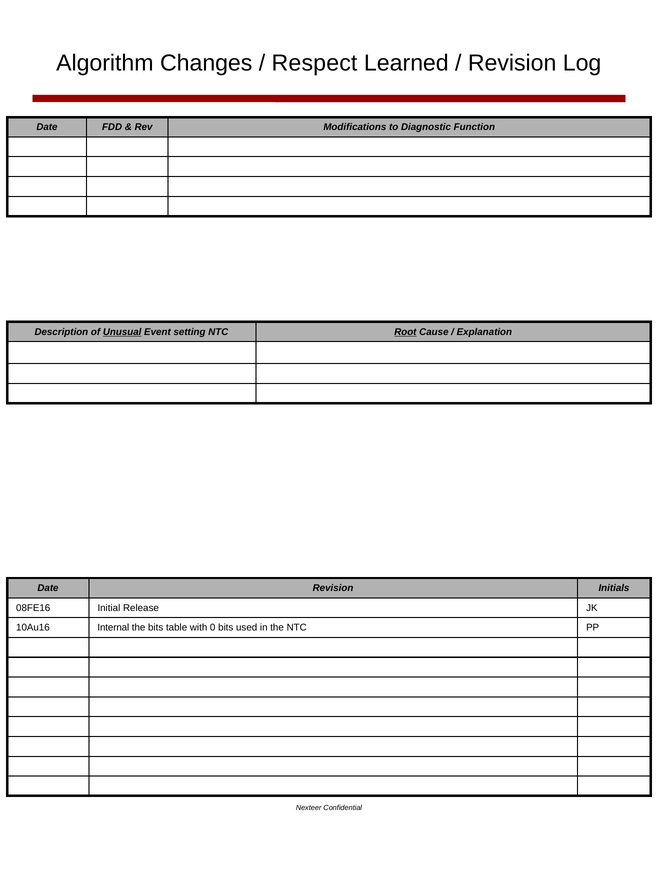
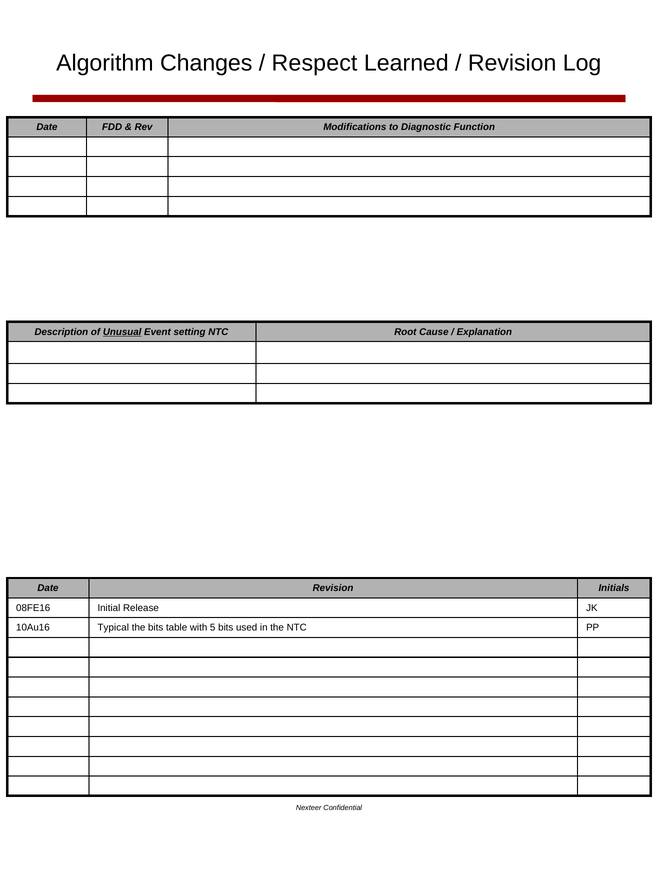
Root underline: present -> none
Internal: Internal -> Typical
0: 0 -> 5
